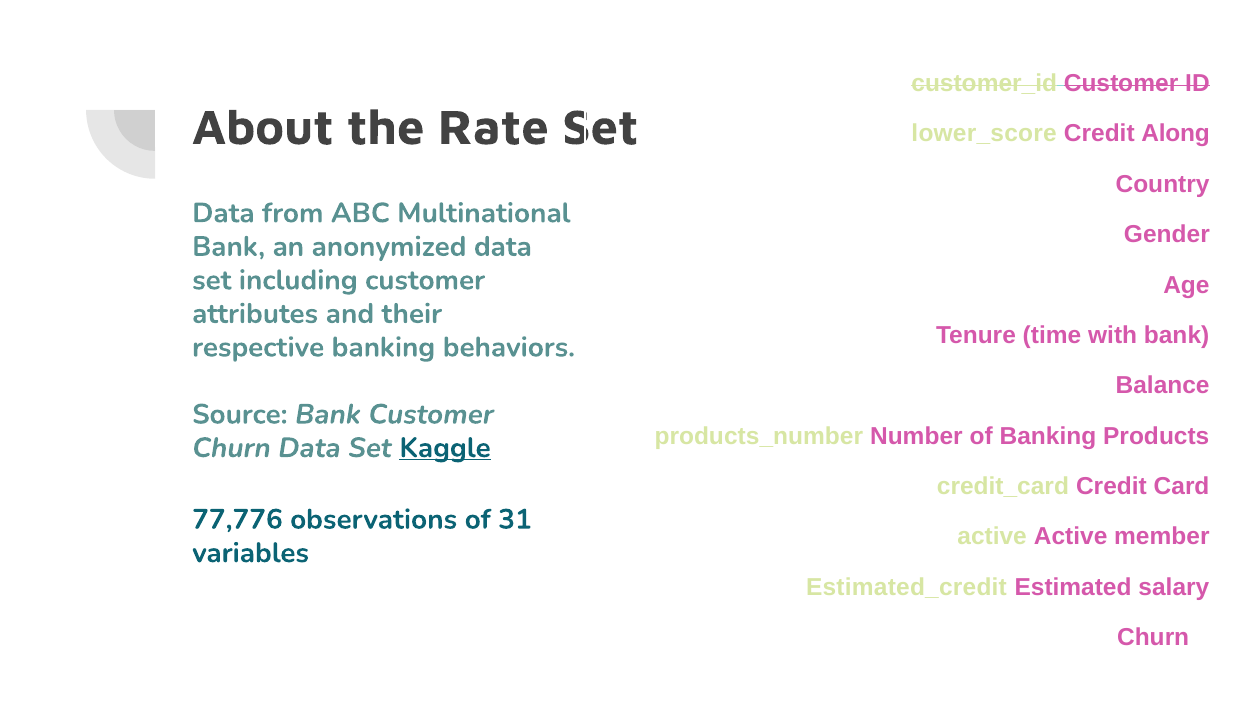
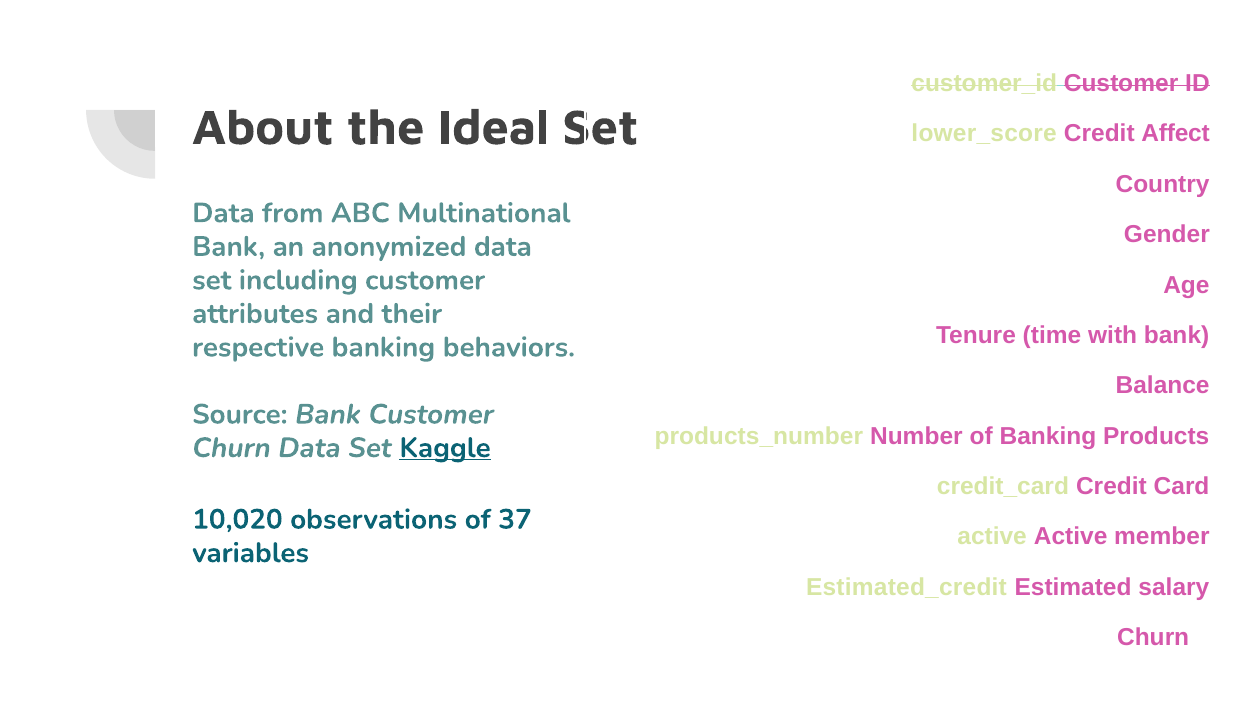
Rate: Rate -> Ideal
Along: Along -> Affect
77,776: 77,776 -> 10,020
31: 31 -> 37
